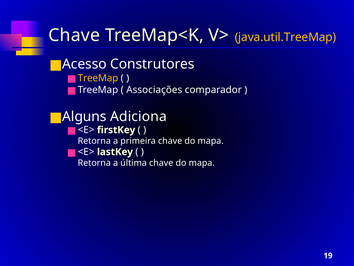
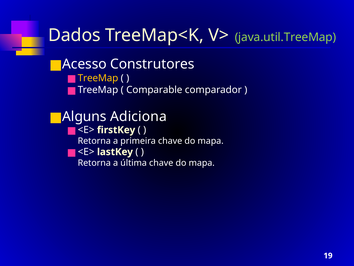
Chave at (74, 35): Chave -> Dados
java.util.TreeMap colour: yellow -> light green
Associações: Associações -> Comparable
